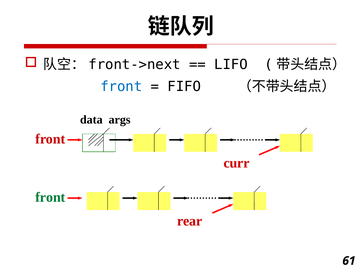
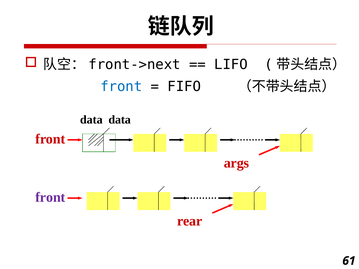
data args: args -> data
curr: curr -> args
front at (50, 197) colour: green -> purple
